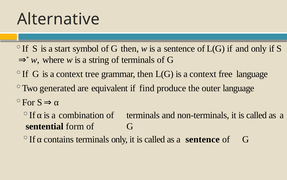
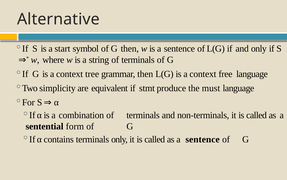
generated: generated -> simplicity
find: find -> stmt
outer: outer -> must
